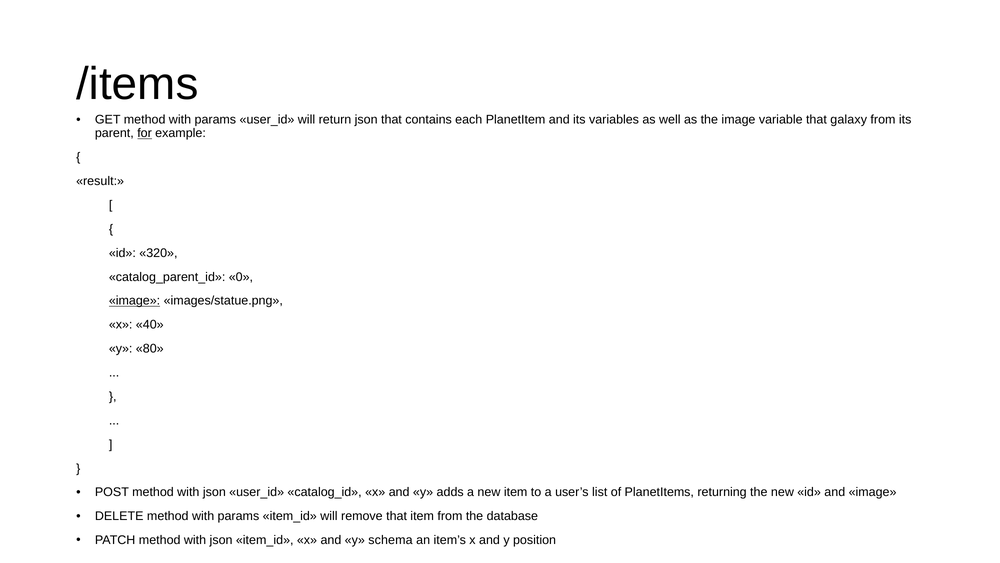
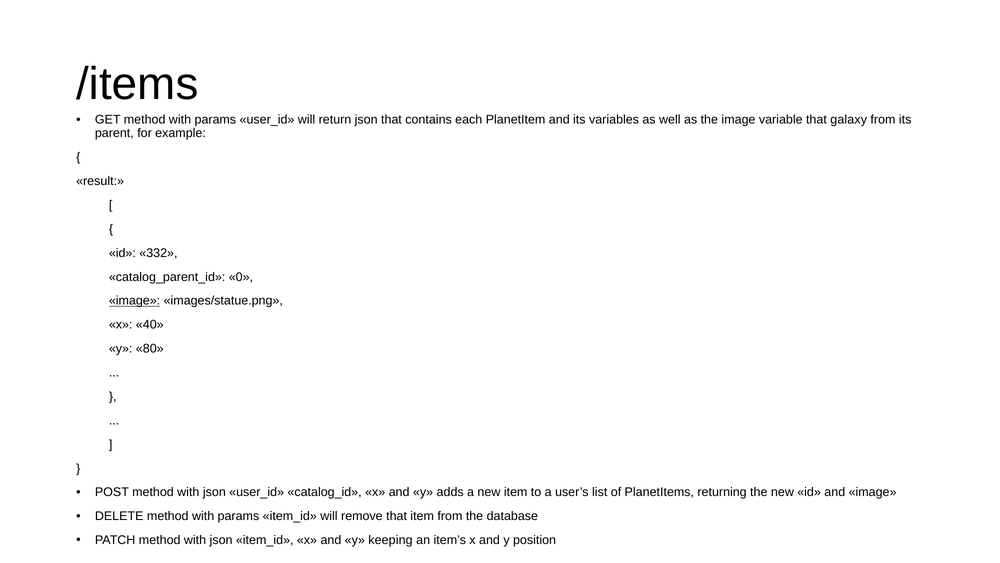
for underline: present -> none
320: 320 -> 332
schema: schema -> keeping
